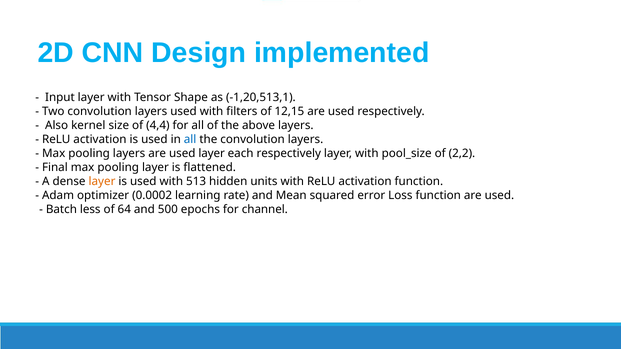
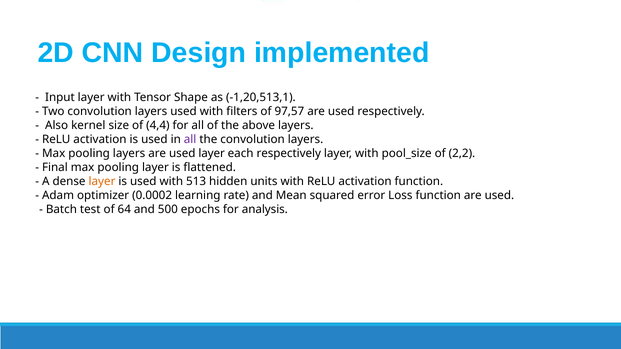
12,15: 12,15 -> 97,57
all at (190, 140) colour: blue -> purple
less: less -> test
channel: channel -> analysis
